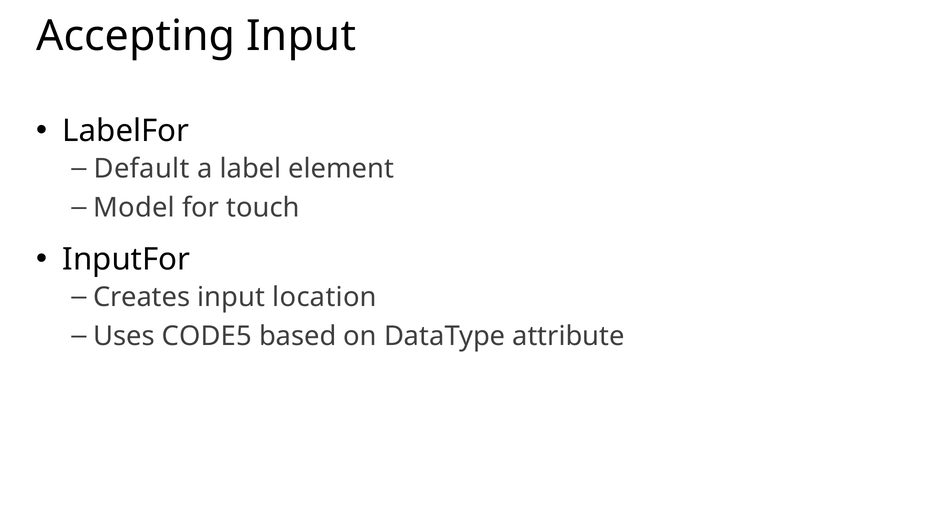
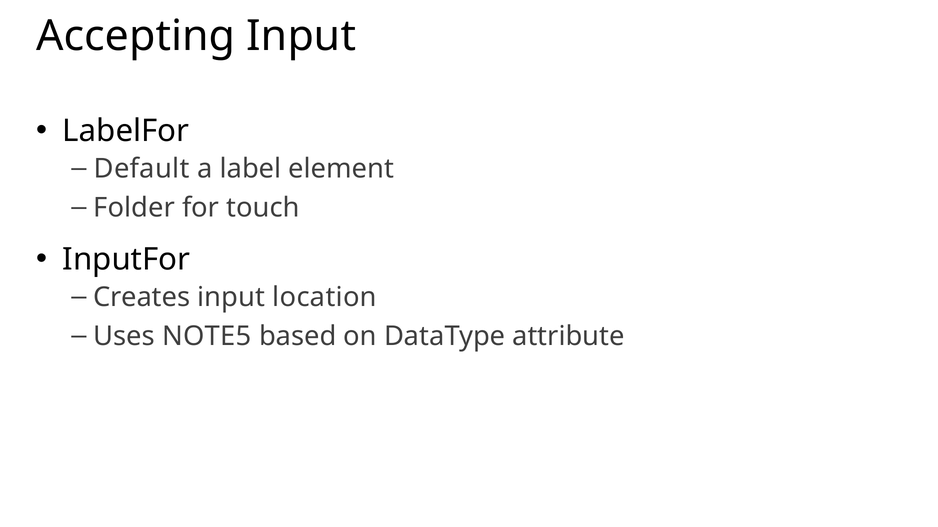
Model: Model -> Folder
CODE5: CODE5 -> NOTE5
